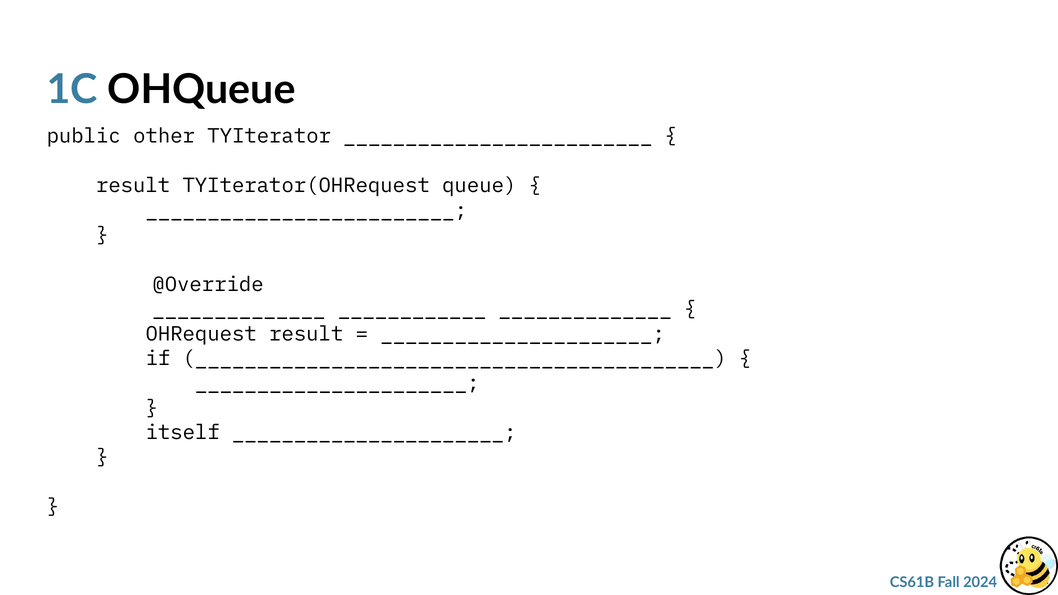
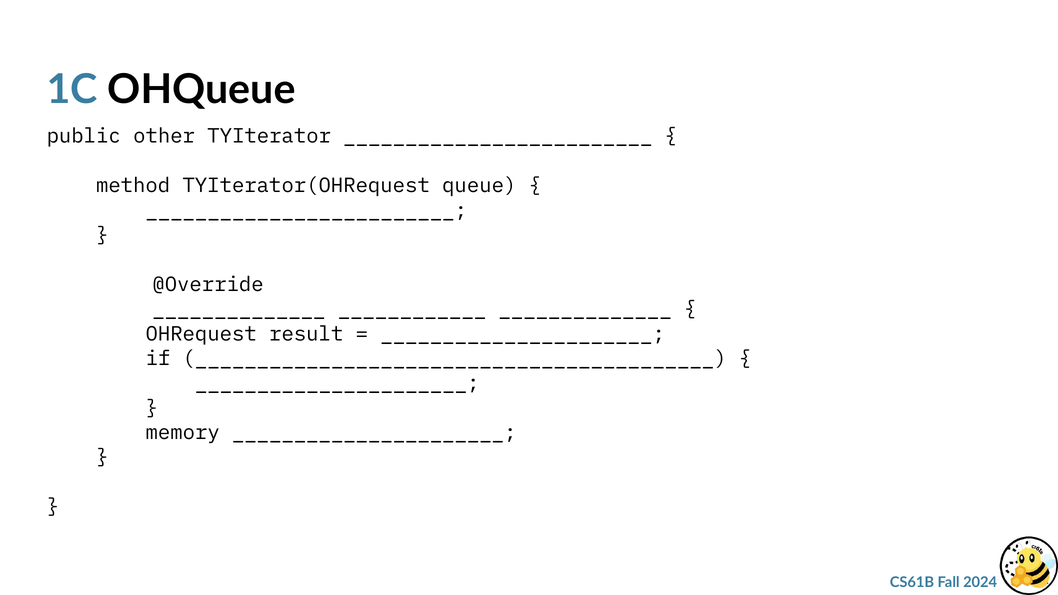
result at (133, 186): result -> method
itself: itself -> memory
